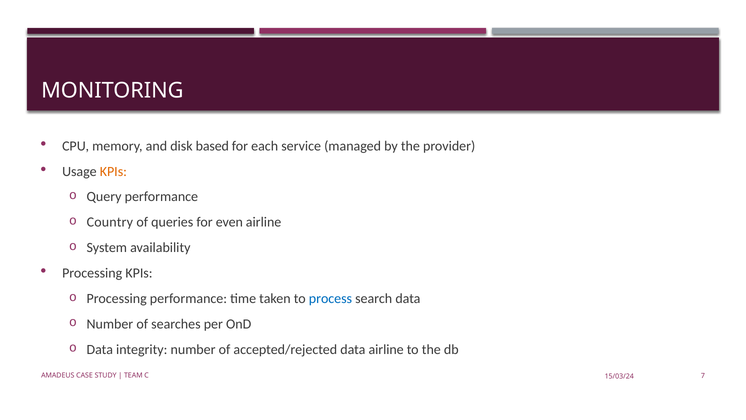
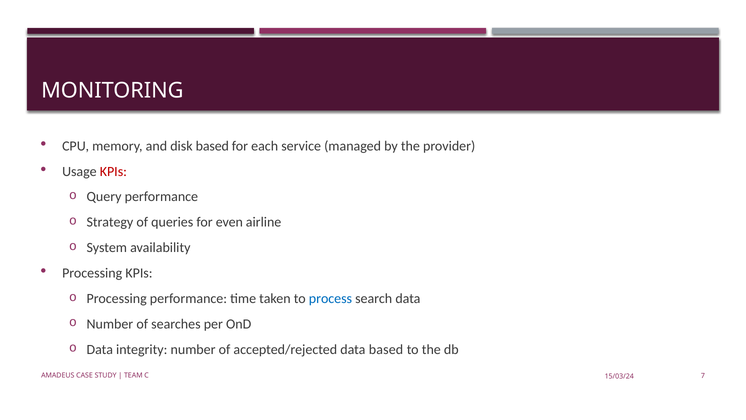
KPIs at (113, 171) colour: orange -> red
Country: Country -> Strategy
data airline: airline -> based
